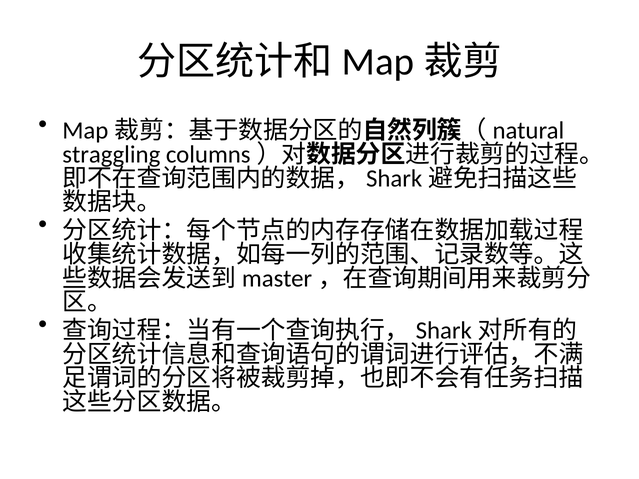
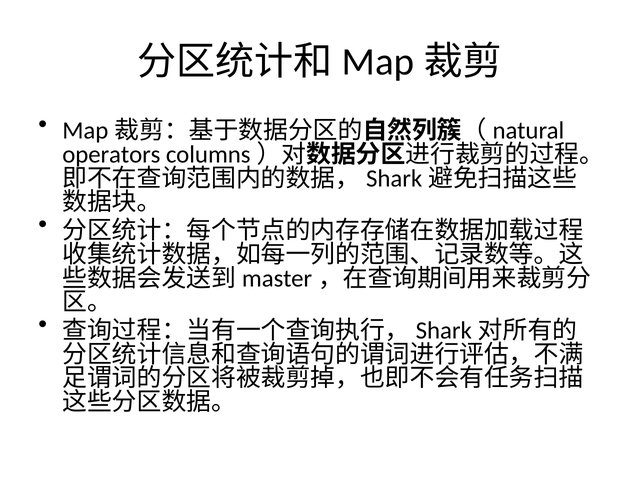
straggling: straggling -> operators
